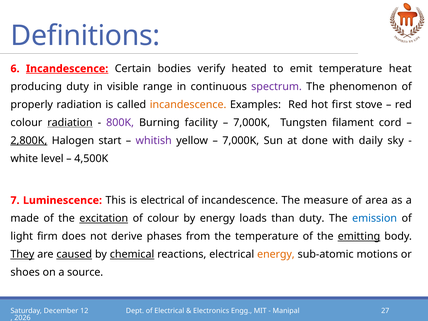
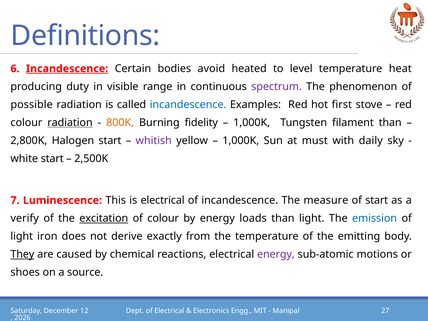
verify: verify -> avoid
emit: emit -> level
properly: properly -> possible
incandescence at (188, 105) colour: orange -> blue
800K colour: purple -> orange
facility: facility -> fidelity
7,000K at (252, 123): 7,000K -> 1,000K
filament cord: cord -> than
2,800K underline: present -> none
7,000K at (241, 141): 7,000K -> 1,000K
done: done -> must
white level: level -> start
4,500K: 4,500K -> 2,500K
of area: area -> start
made: made -> verify
than duty: duty -> light
firm: firm -> iron
phases: phases -> exactly
emitting underline: present -> none
caused underline: present -> none
chemical underline: present -> none
energy at (276, 254) colour: orange -> purple
